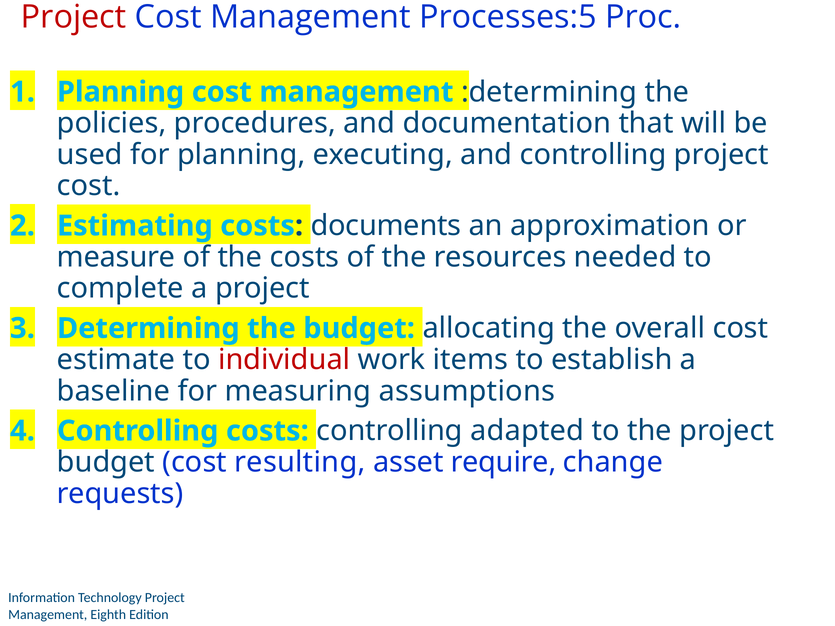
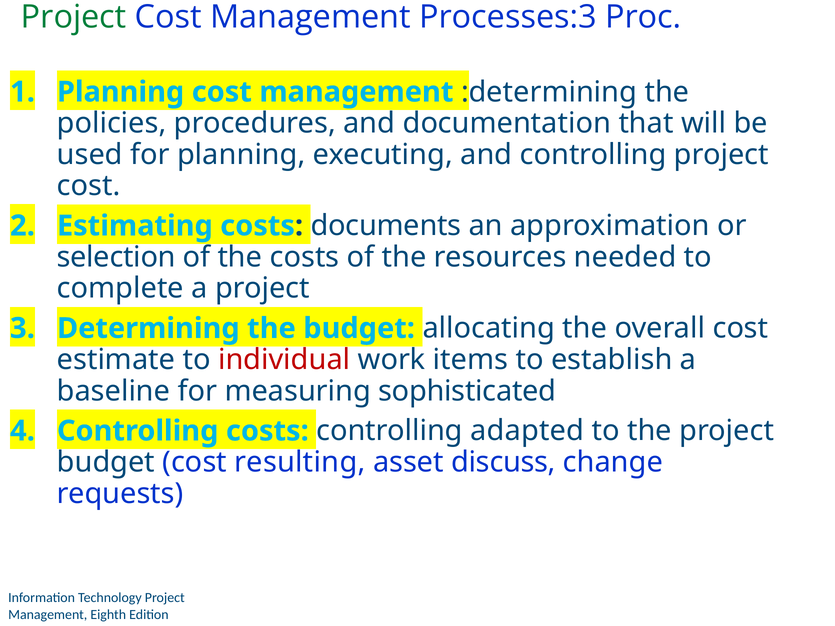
Project at (74, 17) colour: red -> green
Processes:5: Processes:5 -> Processes:3
measure: measure -> selection
assumptions: assumptions -> sophisticated
require: require -> discuss
